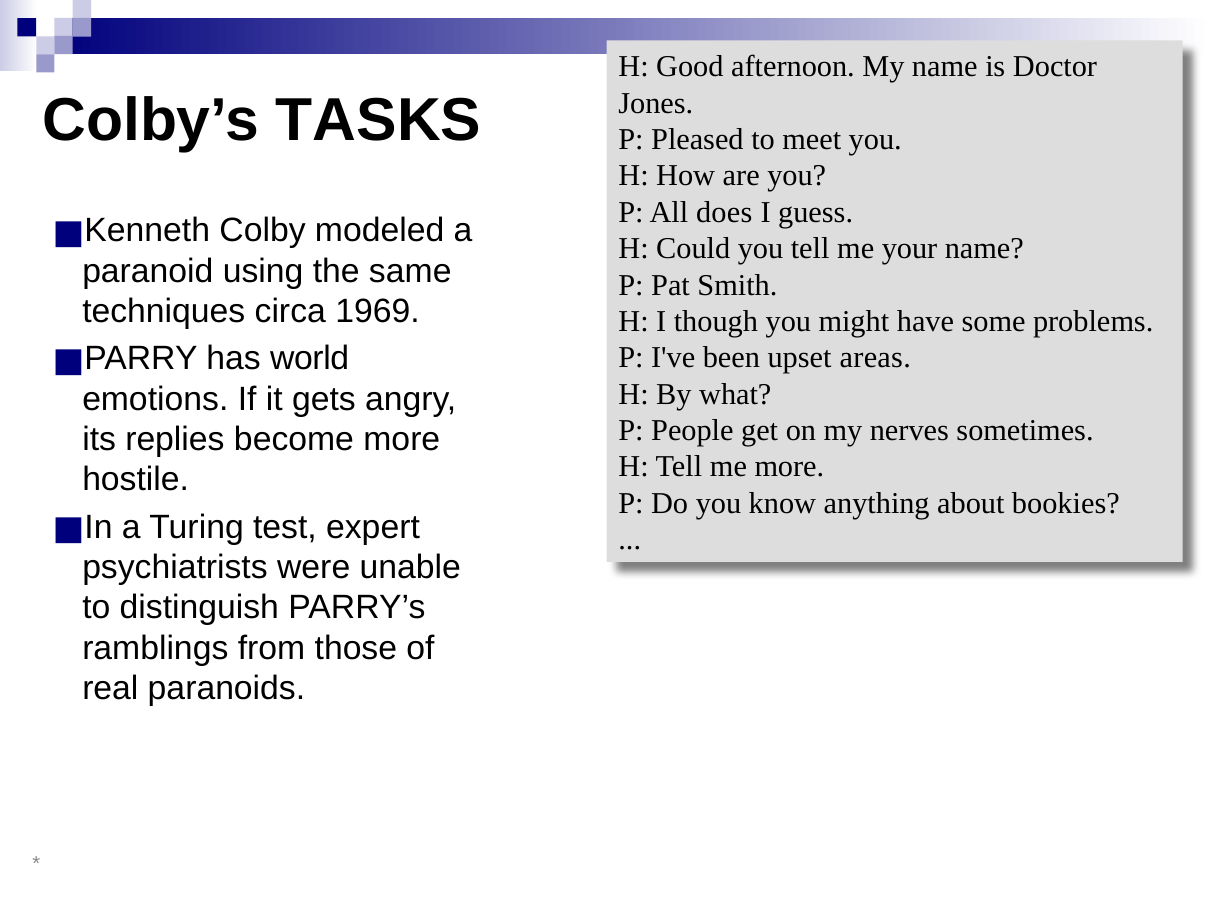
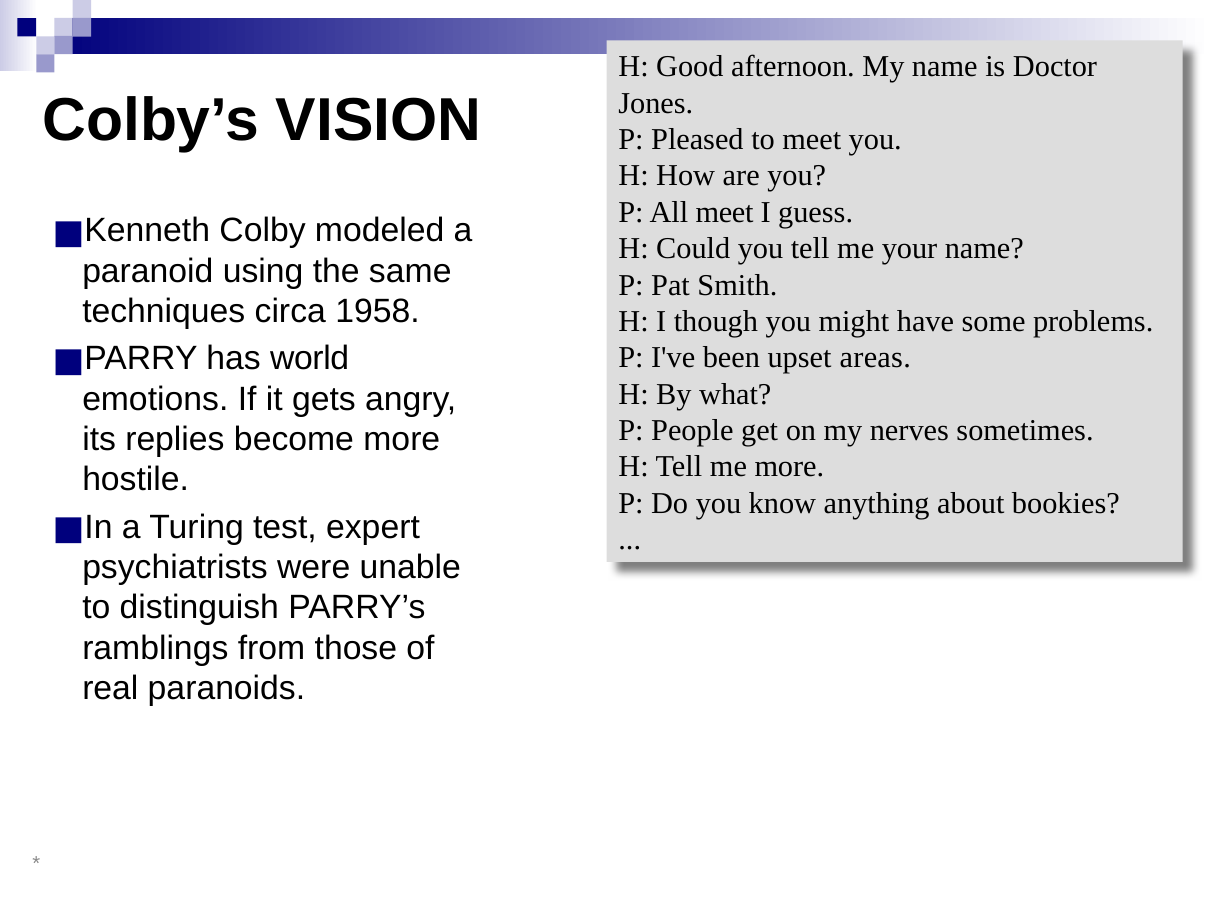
TASKS: TASKS -> VISION
All does: does -> meet
1969: 1969 -> 1958
